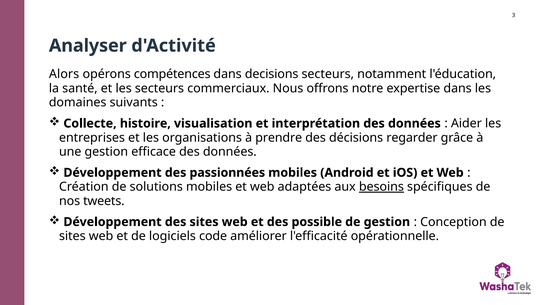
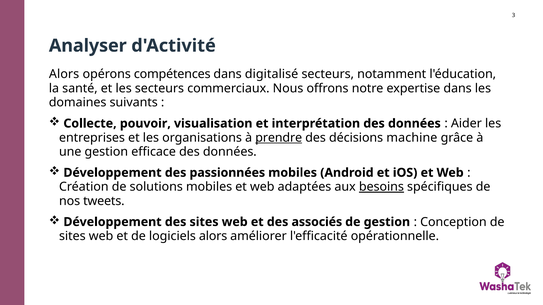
decisions: decisions -> digitalisé
histoire: histoire -> pouvoir
prendre underline: none -> present
regarder: regarder -> machine
possible: possible -> associés
logiciels code: code -> alors
